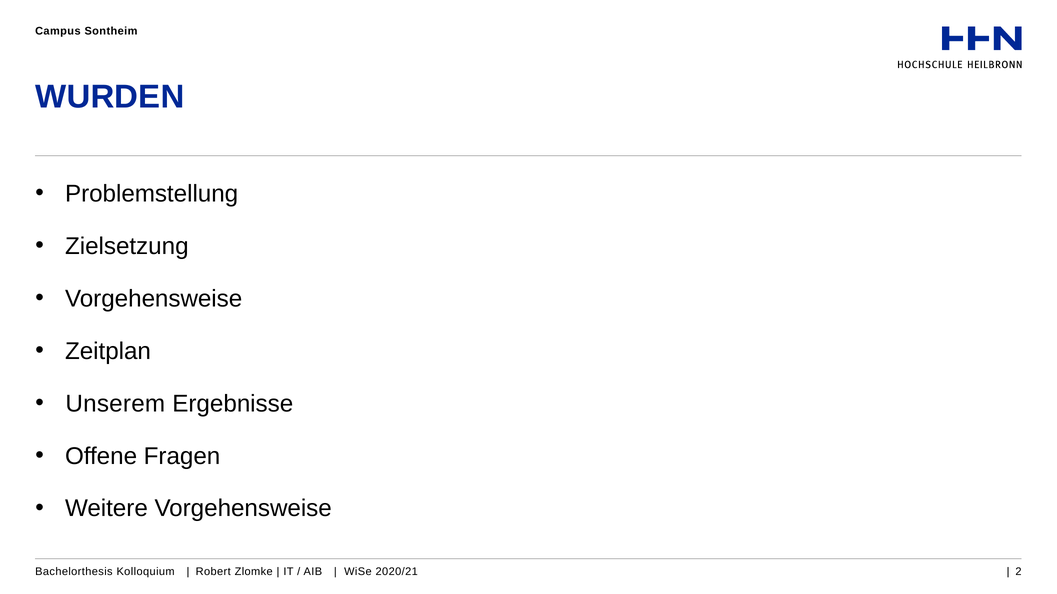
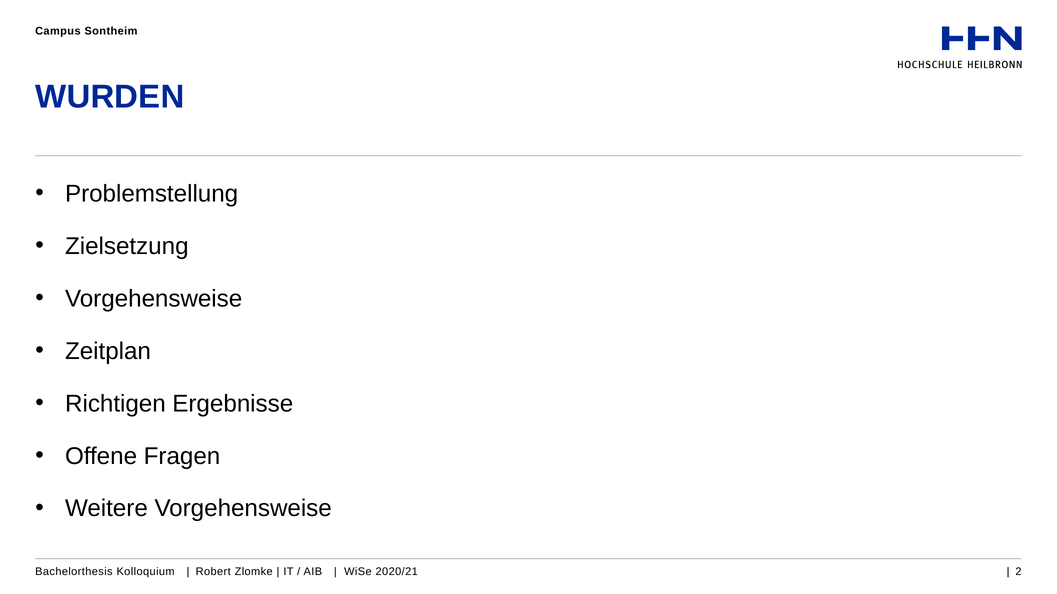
Unserem: Unserem -> Richtigen
